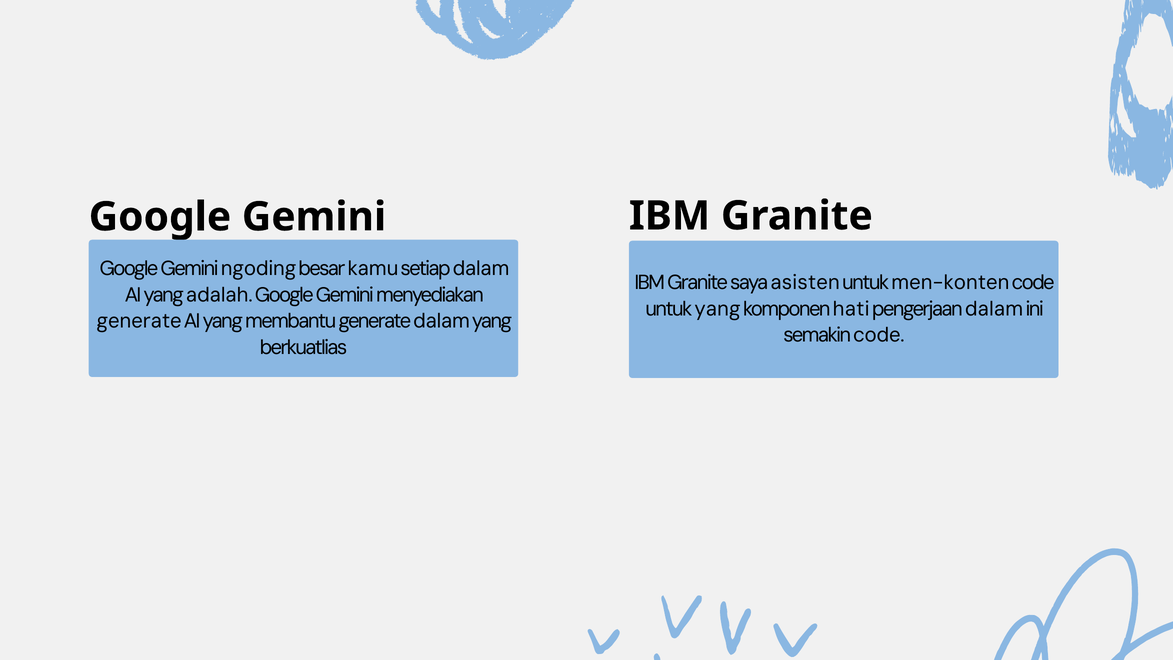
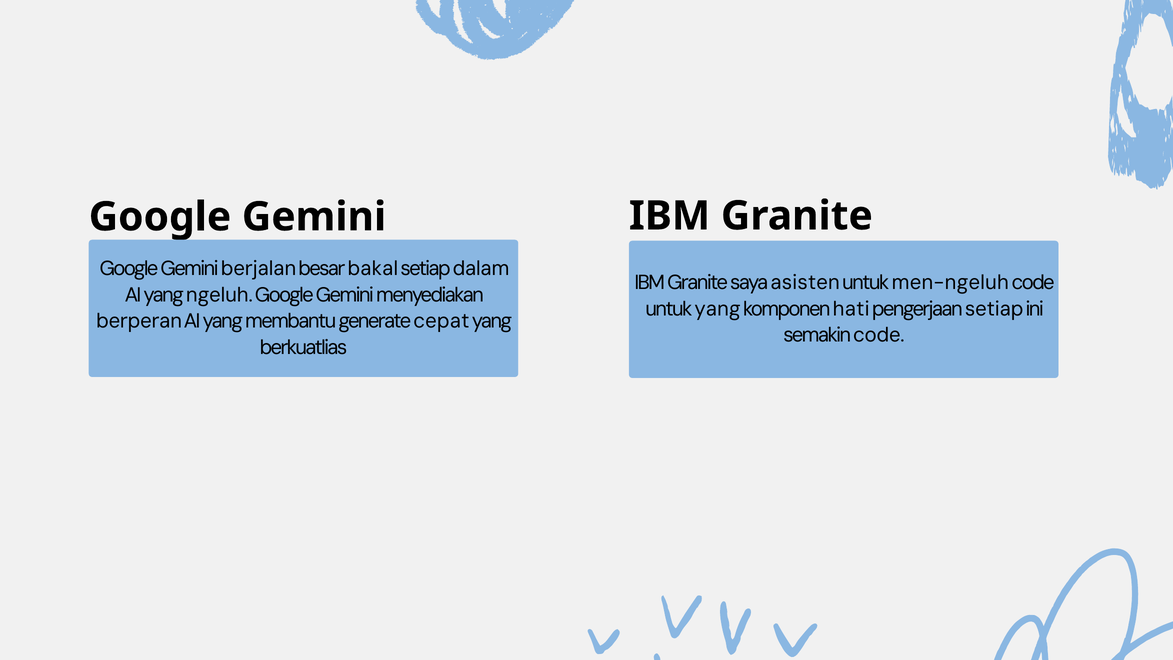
ngoding: ngoding -> berjalan
kamu: kamu -> bakal
men-konten: men-konten -> men-ngeluh
adalah: adalah -> ngeluh
pengerjaan dalam: dalam -> setiap
generate at (139, 321): generate -> berperan
generate dalam: dalam -> cepat
